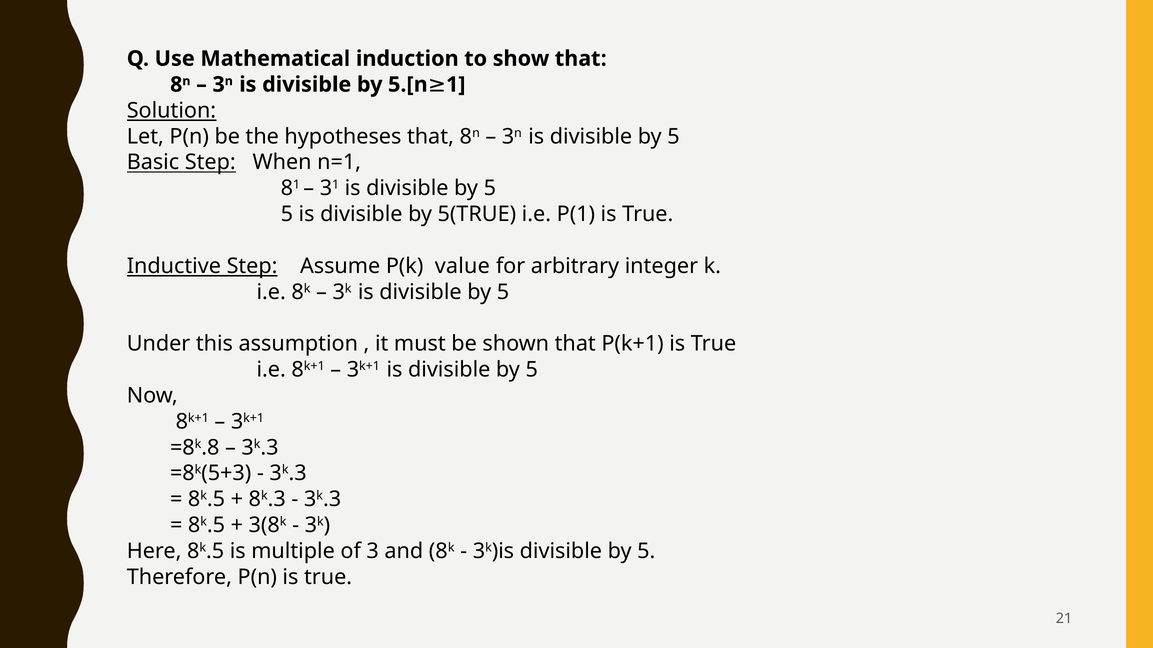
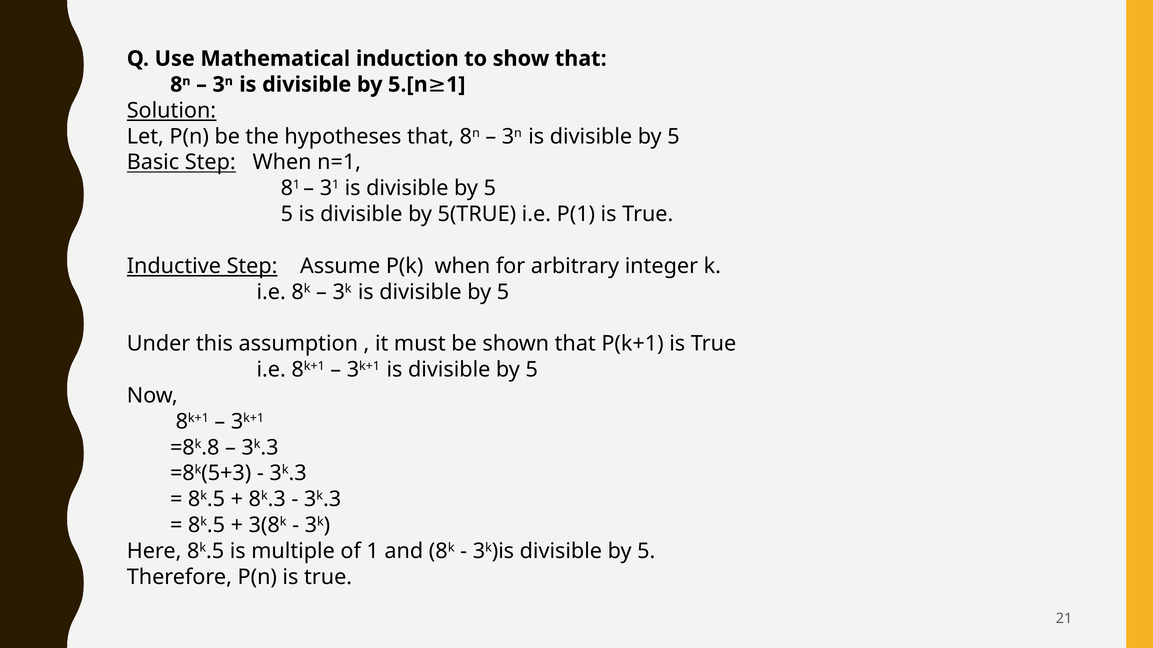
P(k value: value -> when
of 3: 3 -> 1
